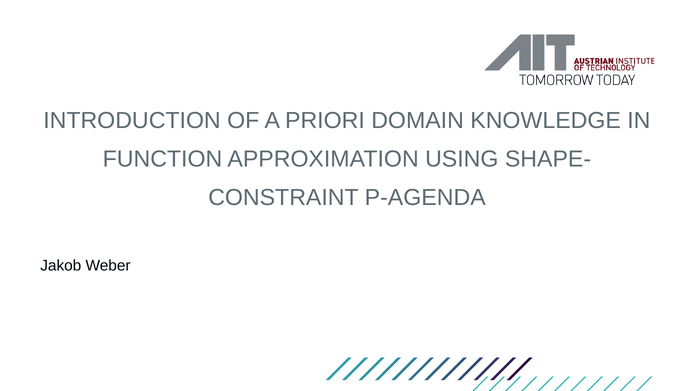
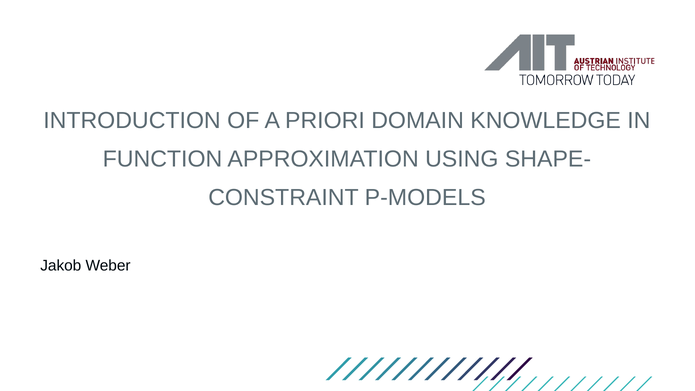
P-AGENDA: P-AGENDA -> P-MODELS
